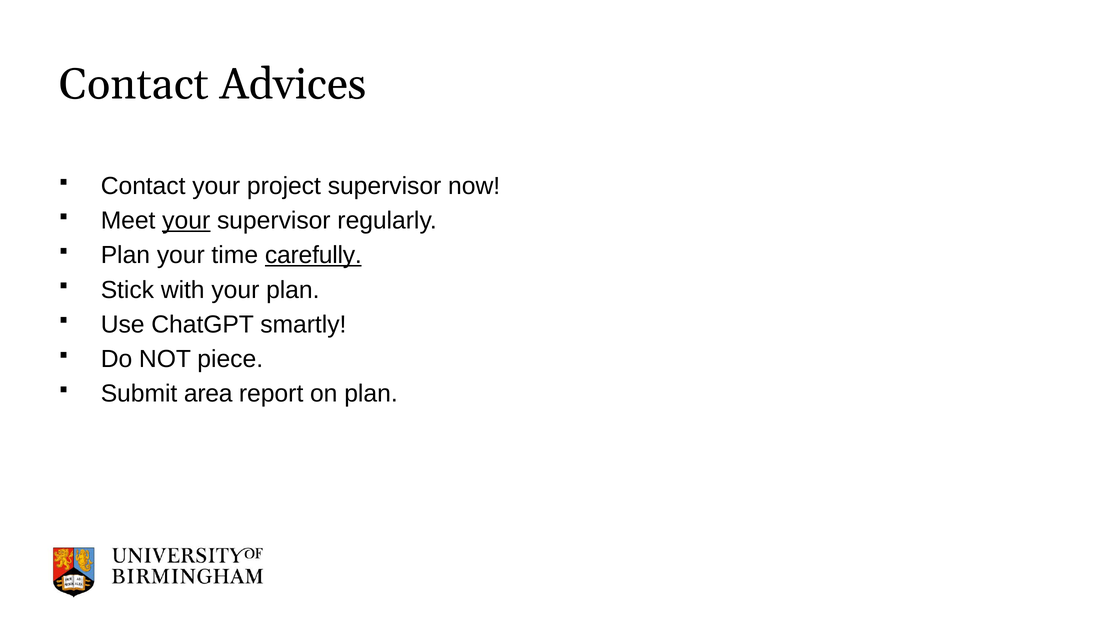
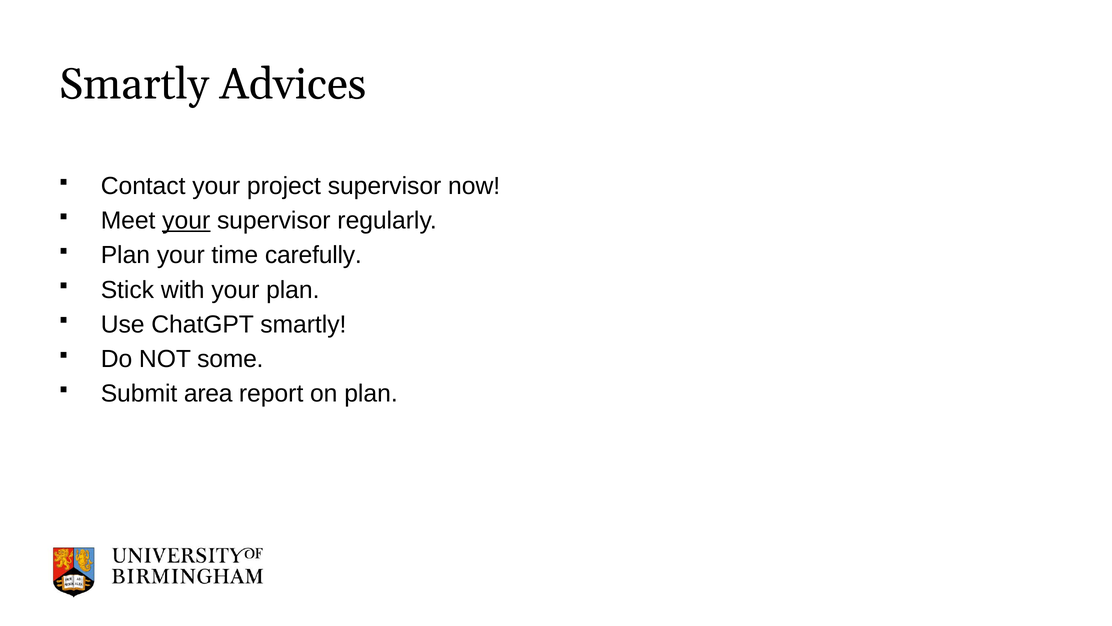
Contact at (134, 84): Contact -> Smartly
carefully underline: present -> none
piece: piece -> some
